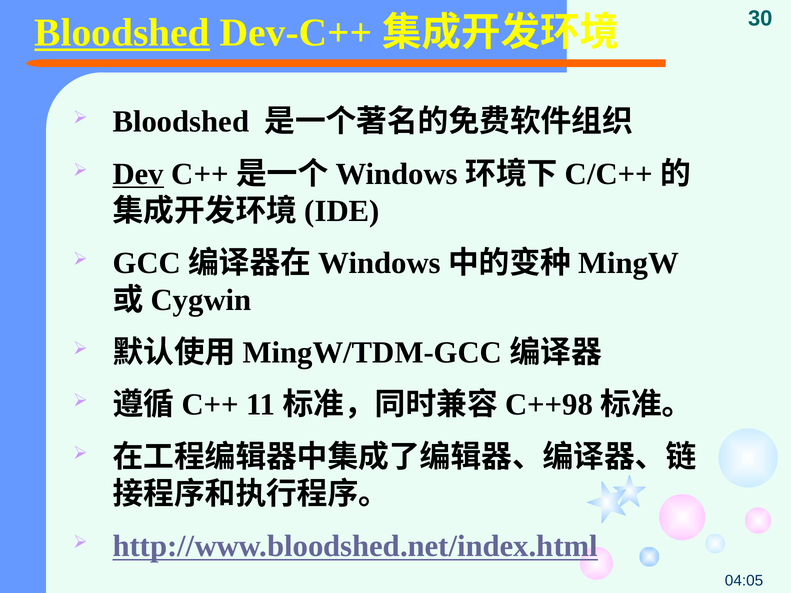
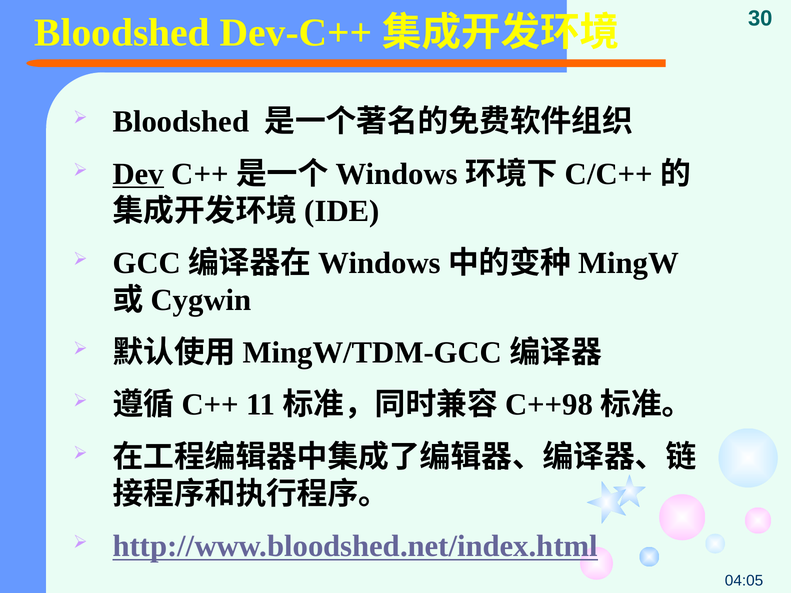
Bloodshed at (122, 33) underline: present -> none
